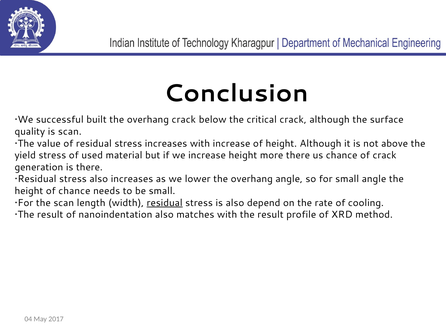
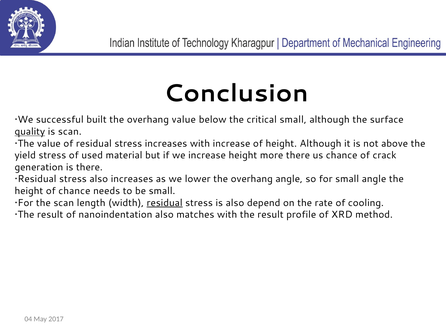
overhang crack: crack -> value
critical crack: crack -> small
quality underline: none -> present
